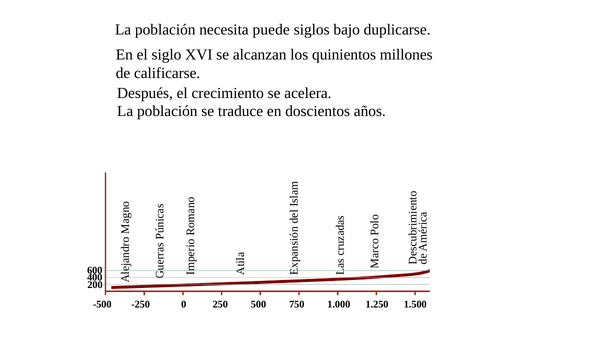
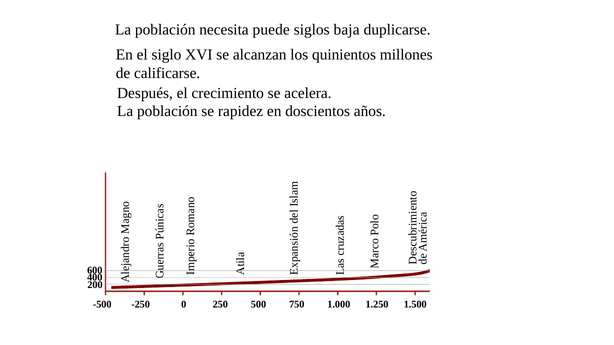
bajo: bajo -> baja
traduce: traduce -> rapidez
